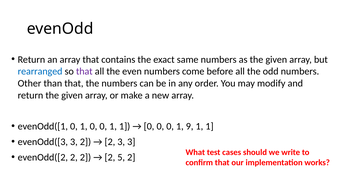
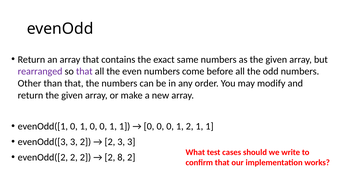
rearranged colour: blue -> purple
1 9: 9 -> 2
5: 5 -> 8
